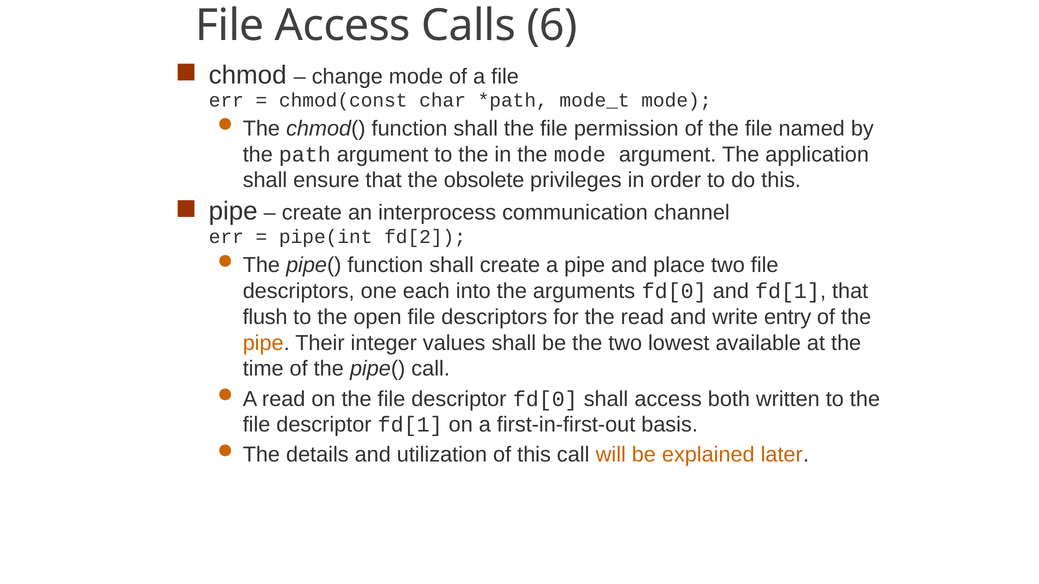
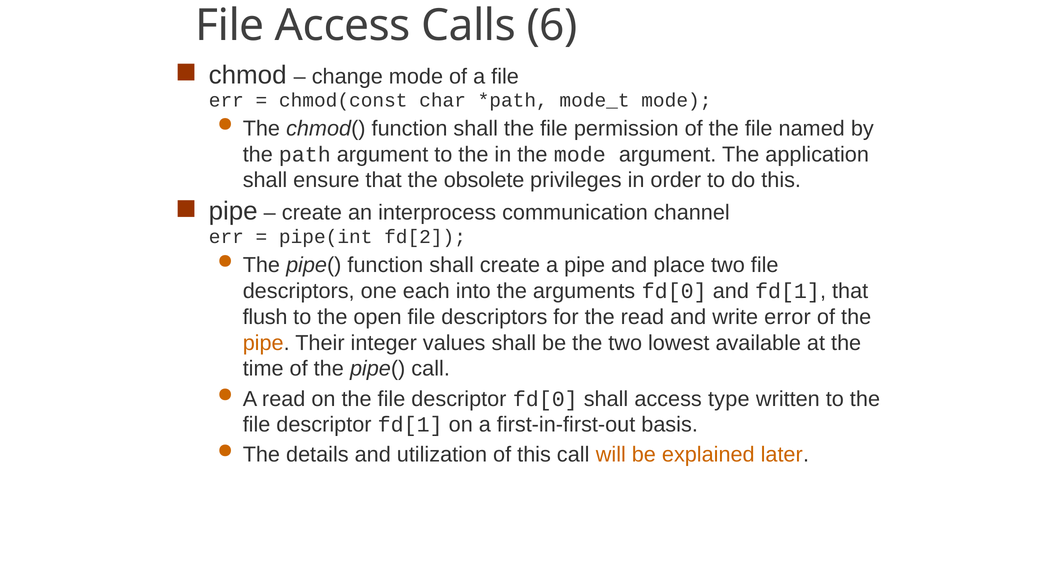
entry: entry -> error
both: both -> type
